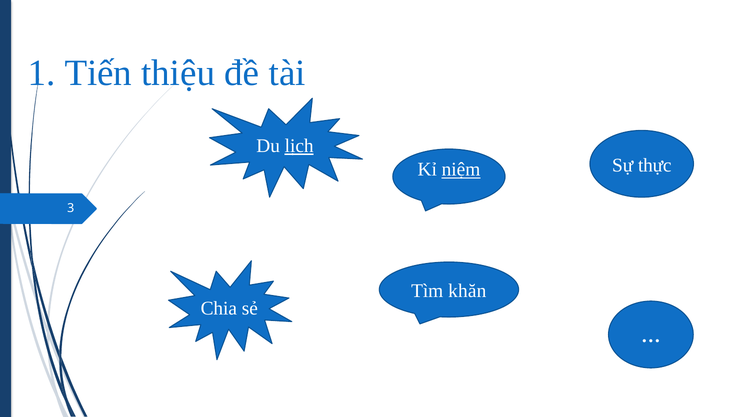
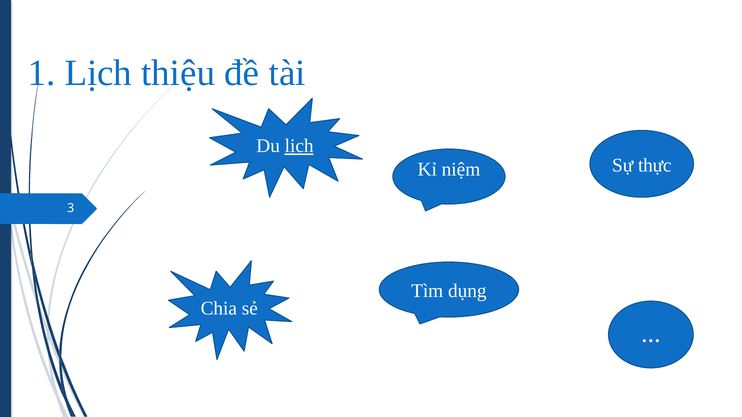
1 Tiến: Tiến -> Lịch
niệm underline: present -> none
khăn: khăn -> dụng
